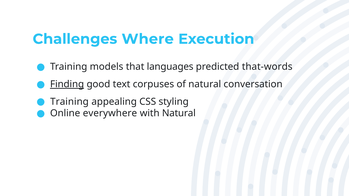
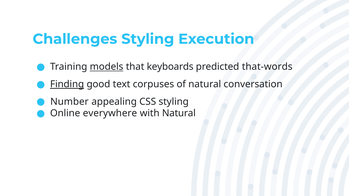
Challenges Where: Where -> Styling
models underline: none -> present
languages: languages -> keyboards
Training at (69, 102): Training -> Number
